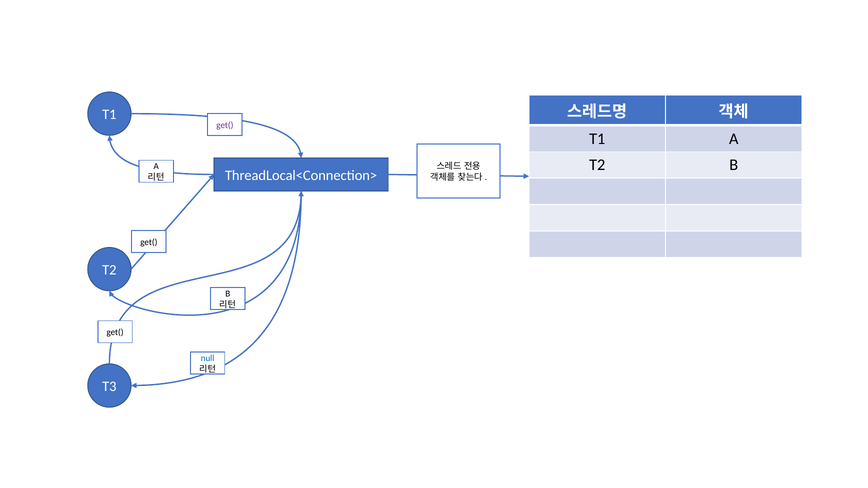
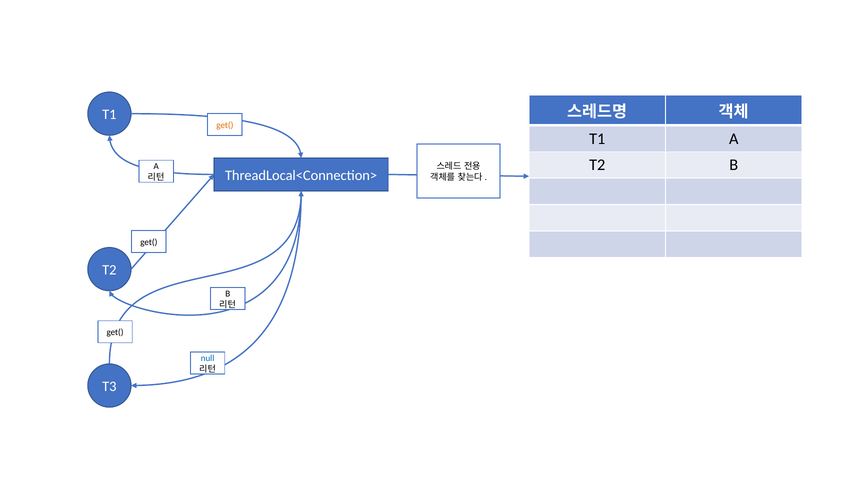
get( at (225, 125) colour: purple -> orange
